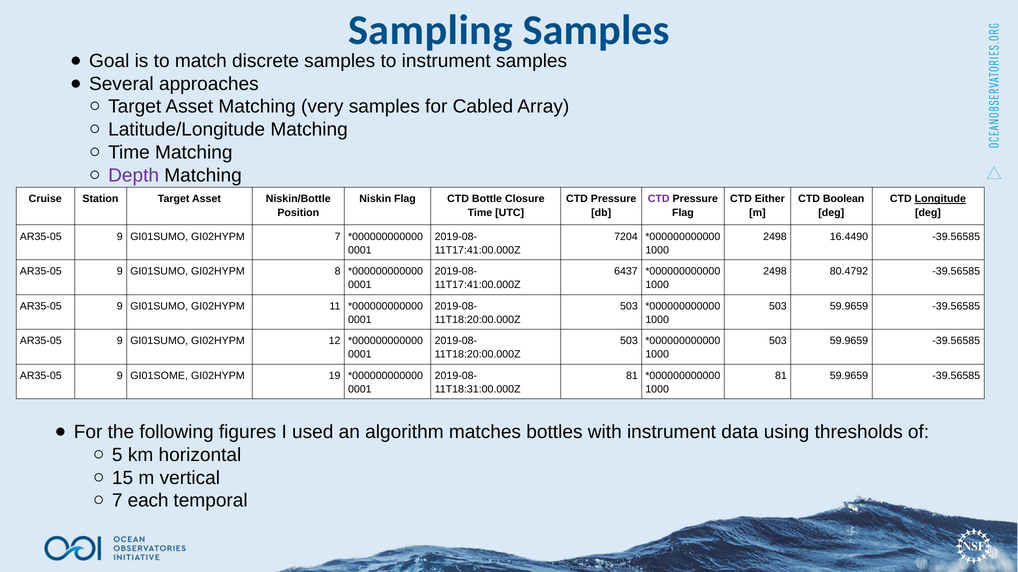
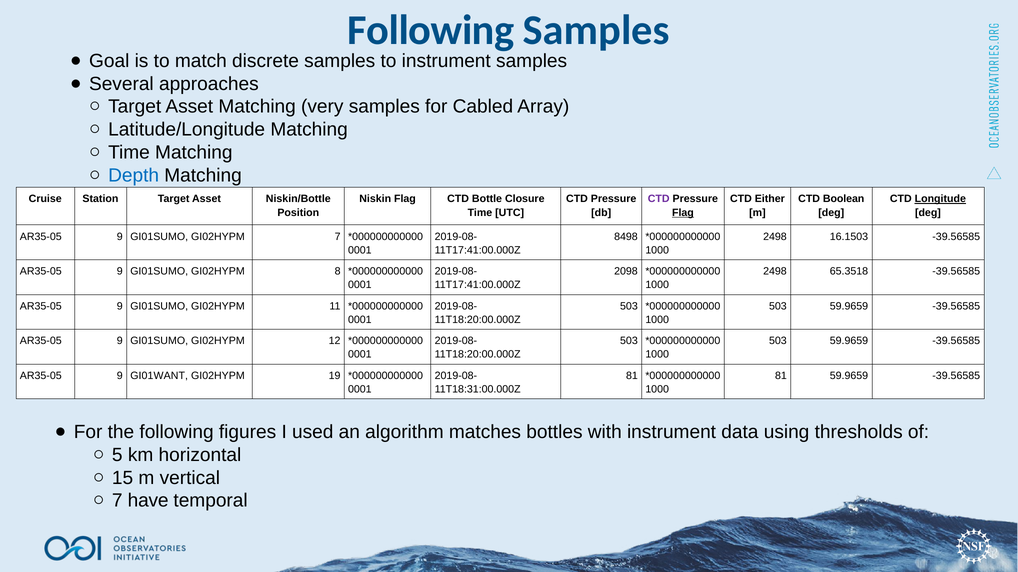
Sampling at (430, 31): Sampling -> Following
Depth colour: purple -> blue
Flag at (683, 213) underline: none -> present
7204: 7204 -> 8498
16.4490: 16.4490 -> 16.1503
6437: 6437 -> 2098
80.4792: 80.4792 -> 65.3518
GI01SOME: GI01SOME -> GI01WANT
each: each -> have
